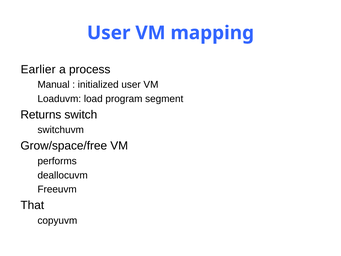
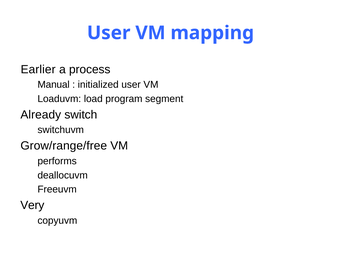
Returns: Returns -> Already
Grow/space/free: Grow/space/free -> Grow/range/free
That: That -> Very
